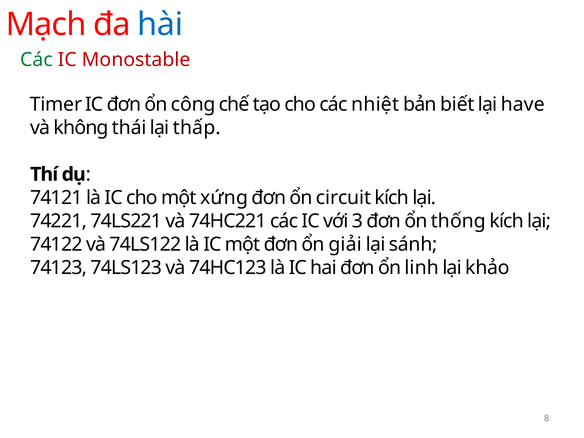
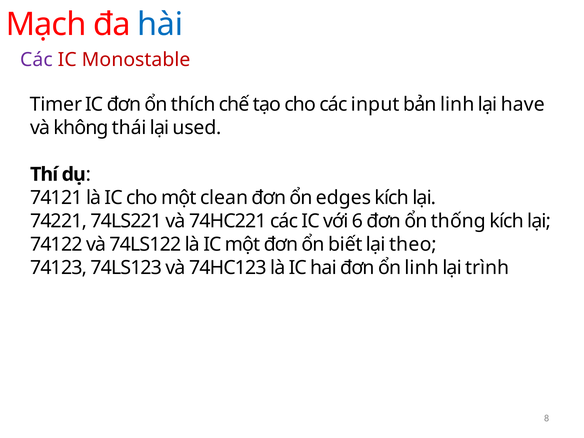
Các at (37, 60) colour: green -> purple
công: công -> thích
nhiệt: nhiệt -> input
bản biết: biết -> linh
thấp: thấp -> used
xứng: xứng -> clean
circuit: circuit -> edges
3: 3 -> 6
giải: giải -> biết
sánh: sánh -> theo
khảo: khảo -> trình
